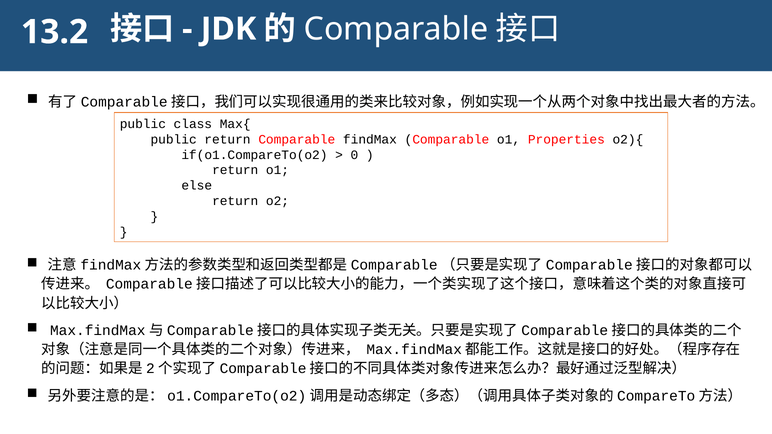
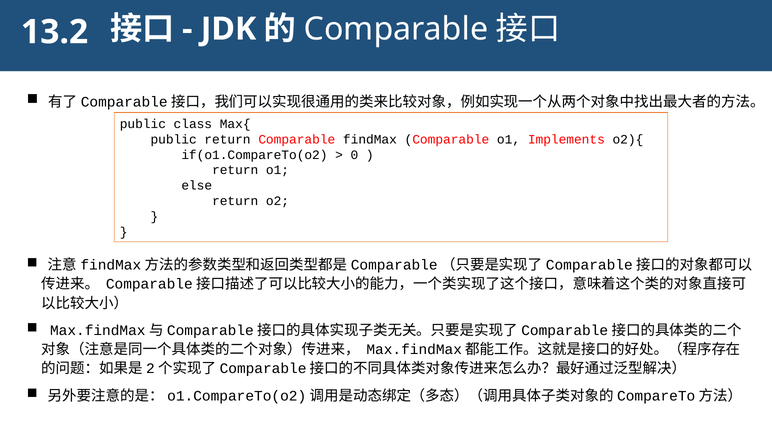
Properties: Properties -> Implements
